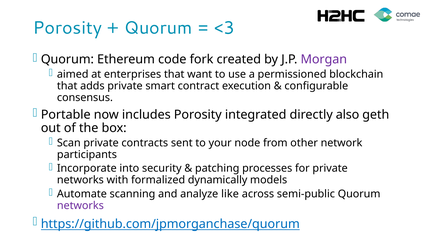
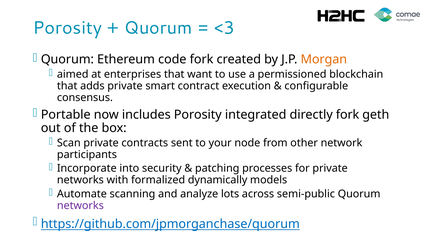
Morgan colour: purple -> orange
directly also: also -> fork
like: like -> lots
